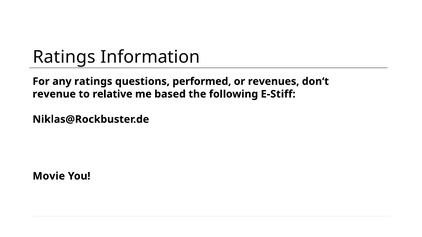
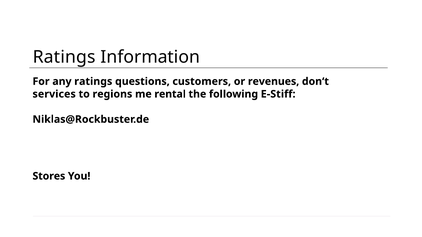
performed: performed -> customers
revenue: revenue -> services
relative: relative -> regions
based: based -> rental
Movie: Movie -> Stores
